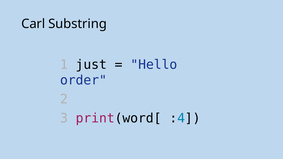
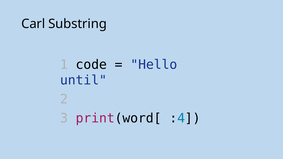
just: just -> code
order: order -> until
